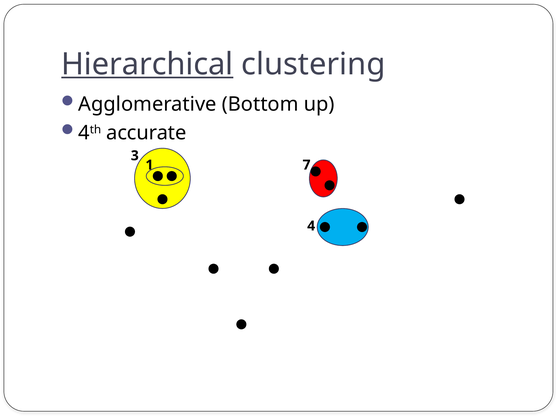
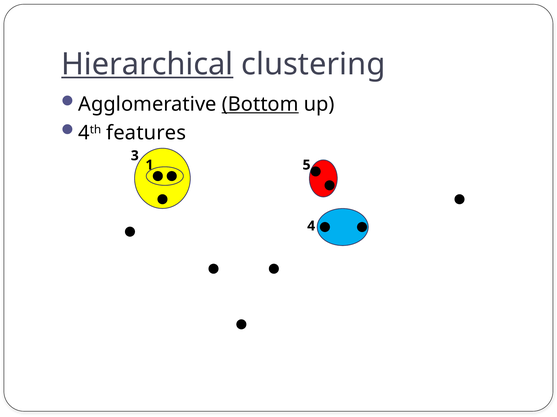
Bottom underline: none -> present
accurate: accurate -> features
7: 7 -> 5
